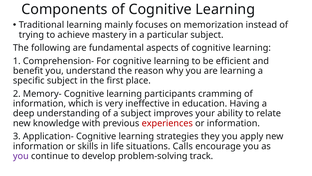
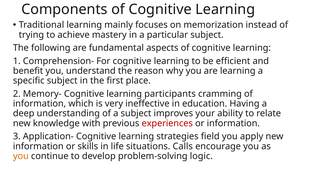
they: they -> field
you at (21, 156) colour: purple -> orange
track: track -> logic
